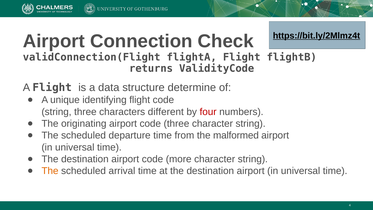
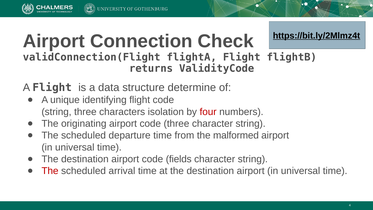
different: different -> isolation
more: more -> fields
The at (50, 171) colour: orange -> red
